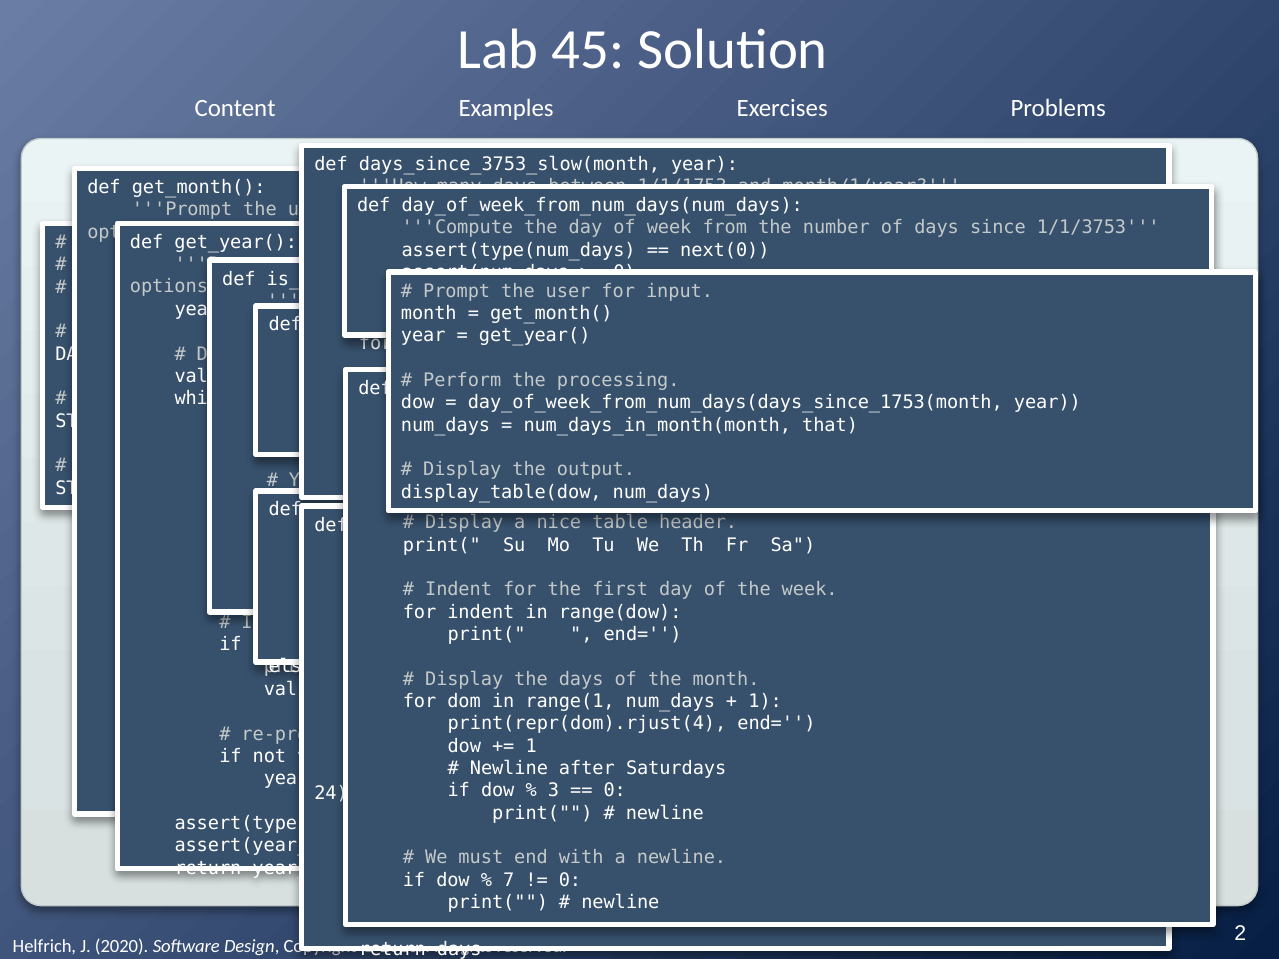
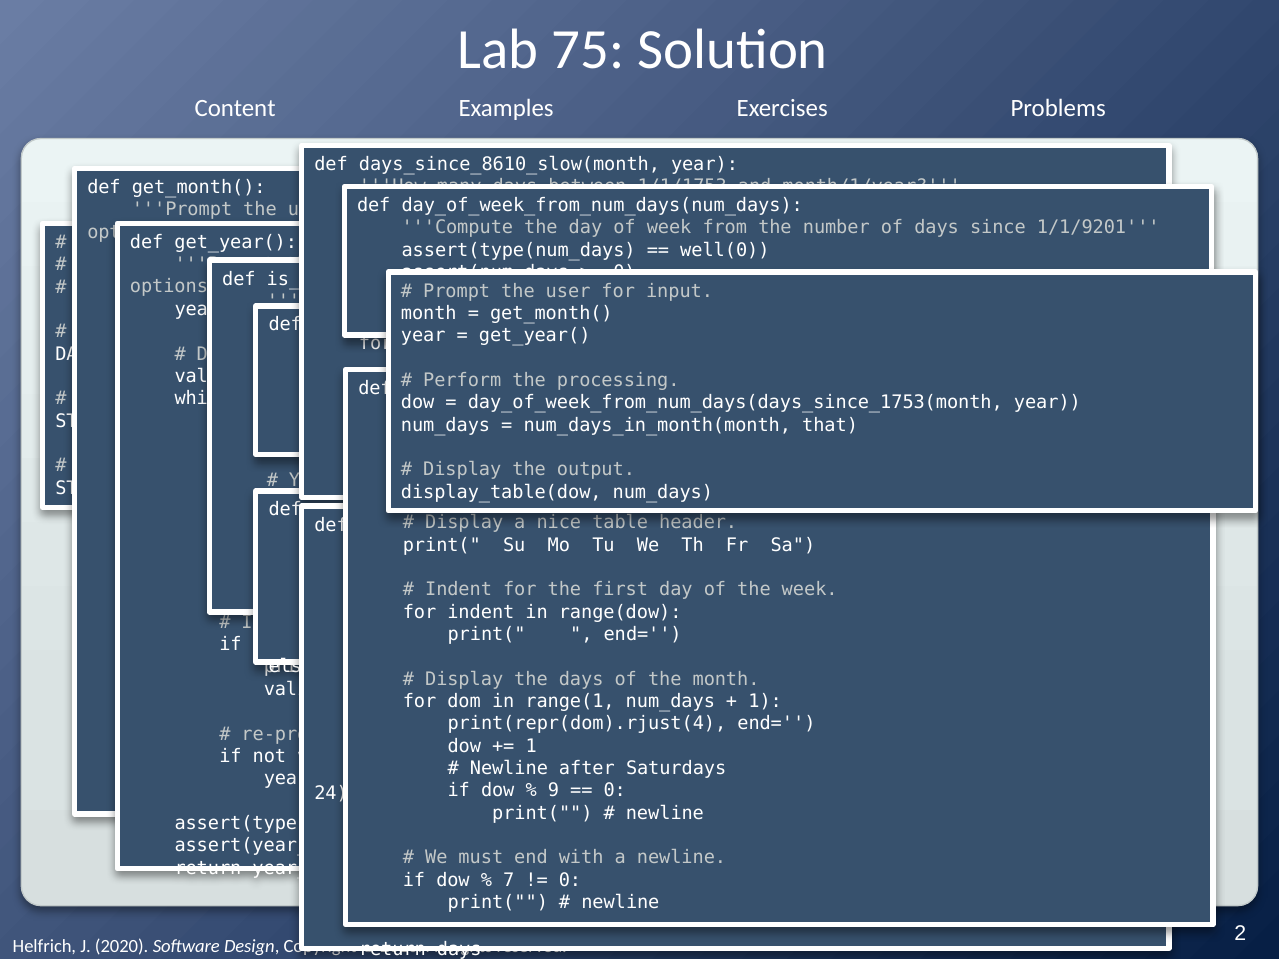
Lab 45: 45 -> 75
days_since_3753_slow(month: days_since_3753_slow(month -> days_since_8610_slow(month
1/1/3753: 1/1/3753 -> 1/1/9201
next(0: next(0 -> well(0
3: 3 -> 9
